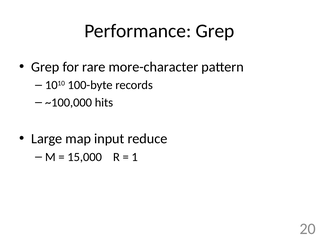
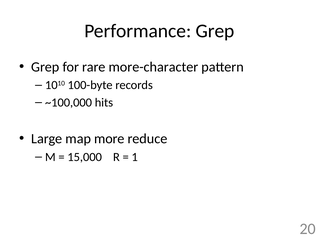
input: input -> more
